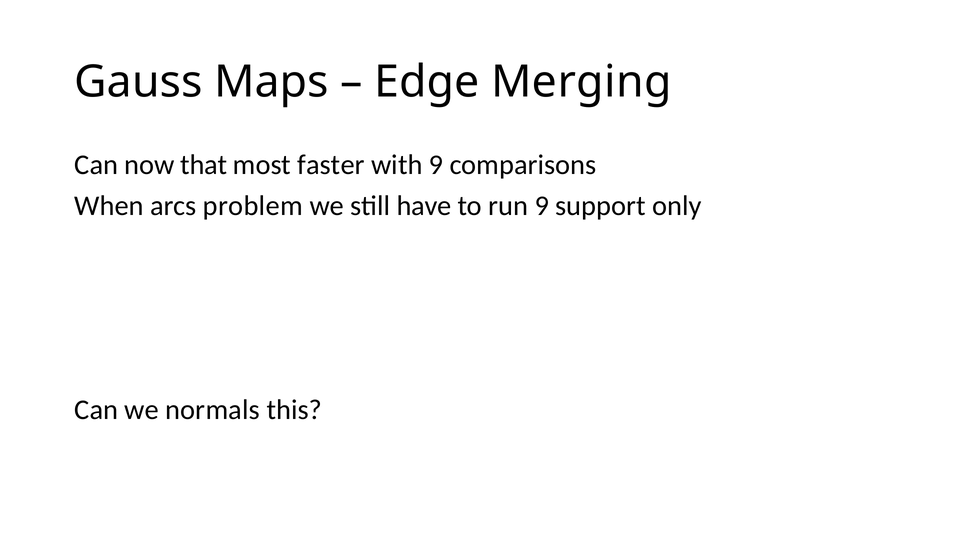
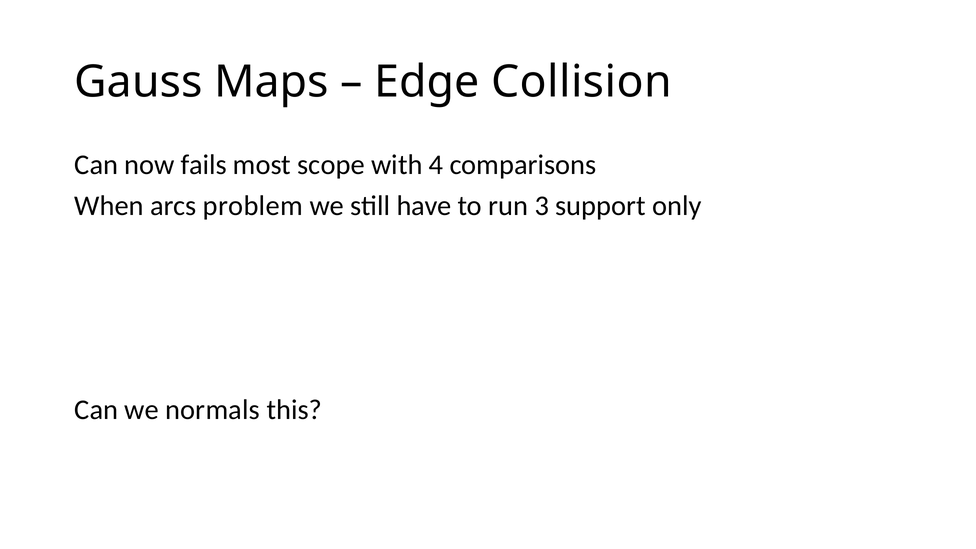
Merging: Merging -> Collision
that: that -> fails
faster: faster -> scope
with 9: 9 -> 4
run 9: 9 -> 3
